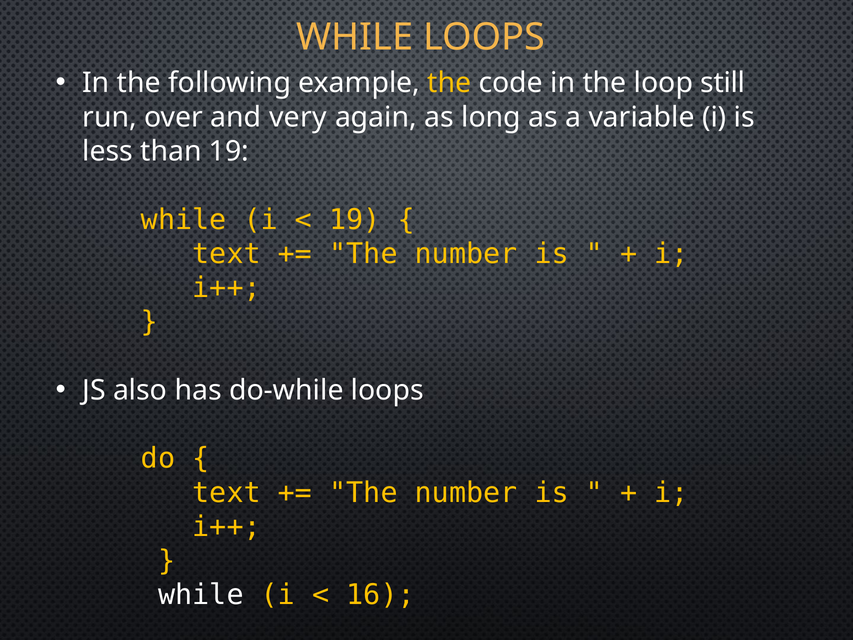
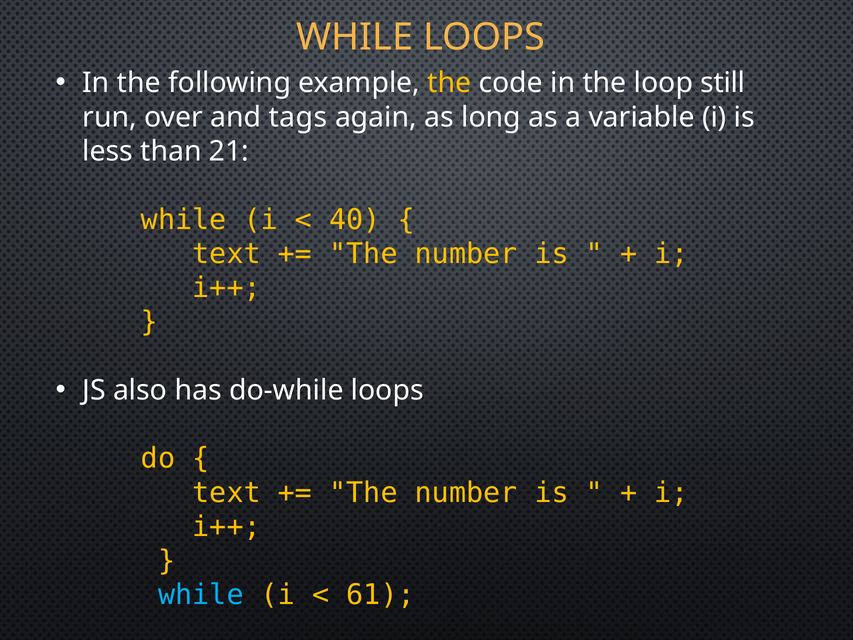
very: very -> tags
than 19: 19 -> 21
19 at (355, 220): 19 -> 40
while at (201, 595) colour: white -> light blue
16: 16 -> 61
